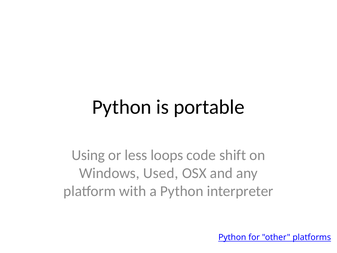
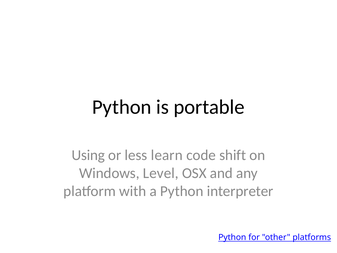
loops: loops -> learn
Used: Used -> Level
